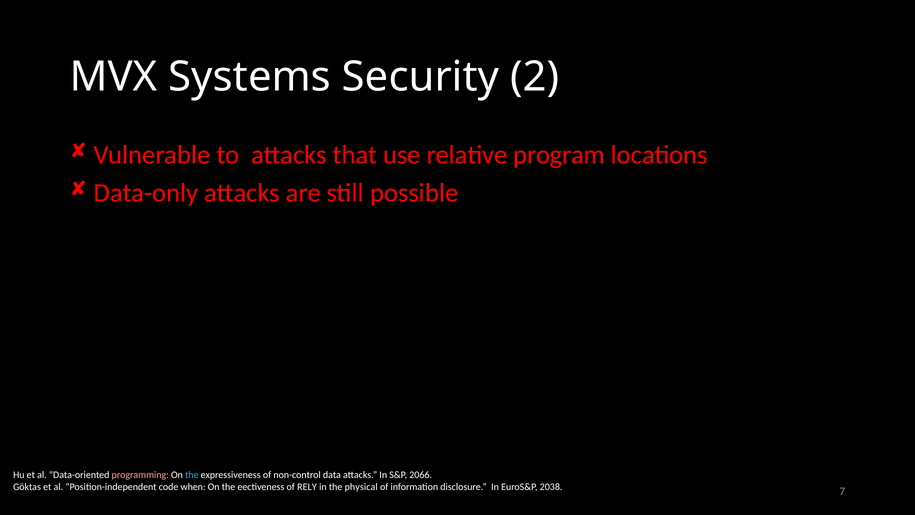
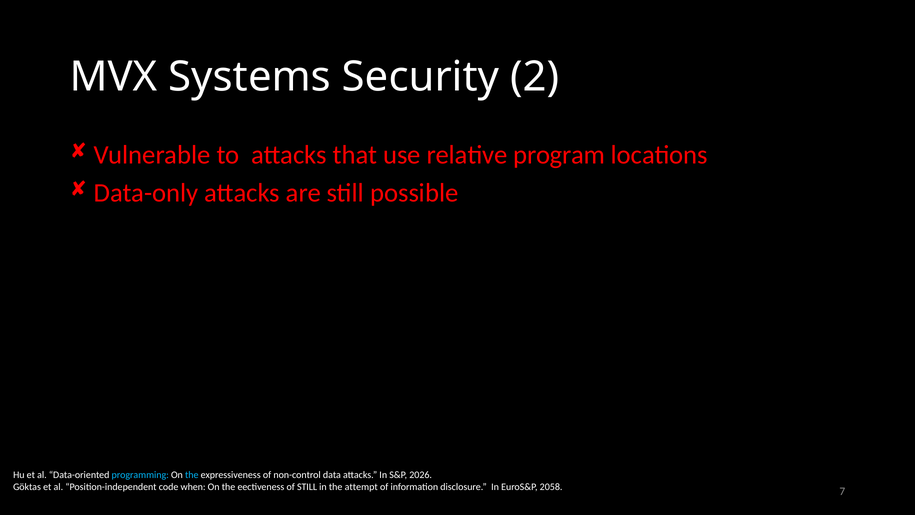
programming colour: pink -> light blue
2066: 2066 -> 2026
of RELY: RELY -> STILL
physical: physical -> attempt
2038: 2038 -> 2058
